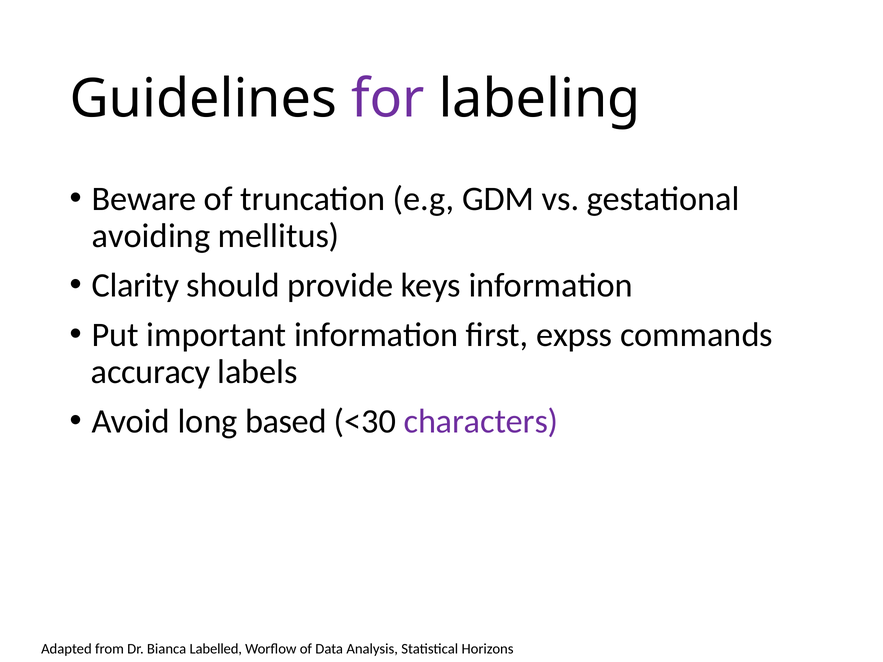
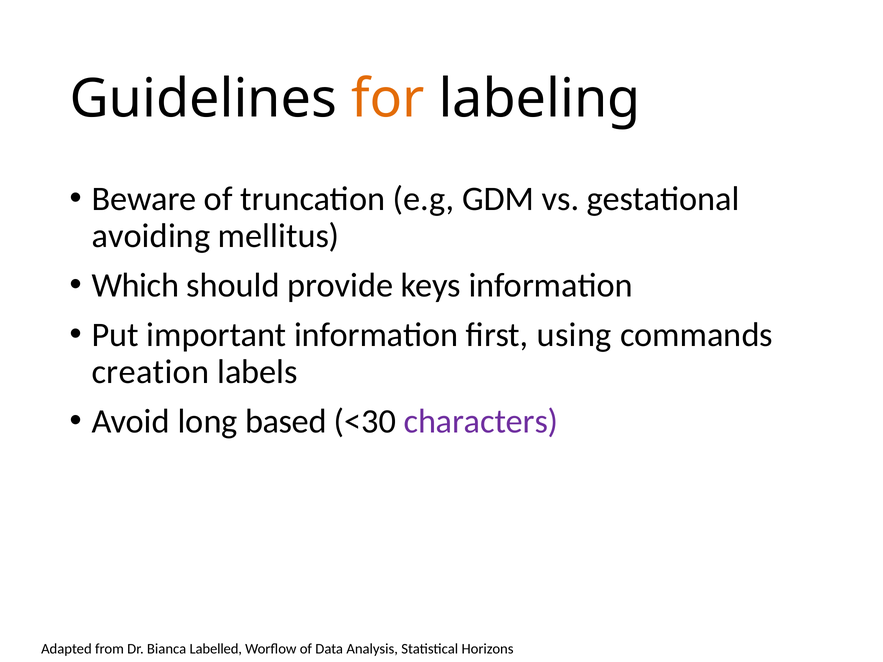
for colour: purple -> orange
Clarity: Clarity -> Which
expss: expss -> using
accuracy: accuracy -> creation
